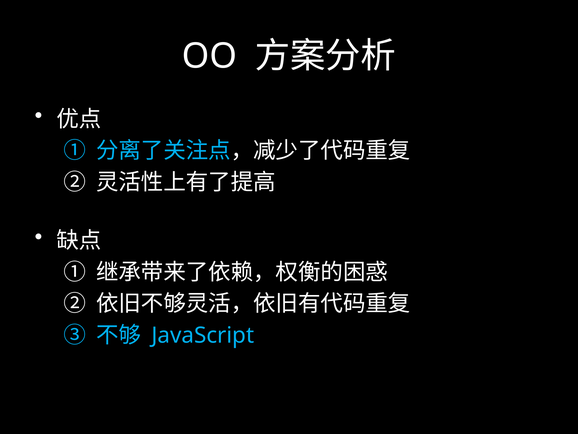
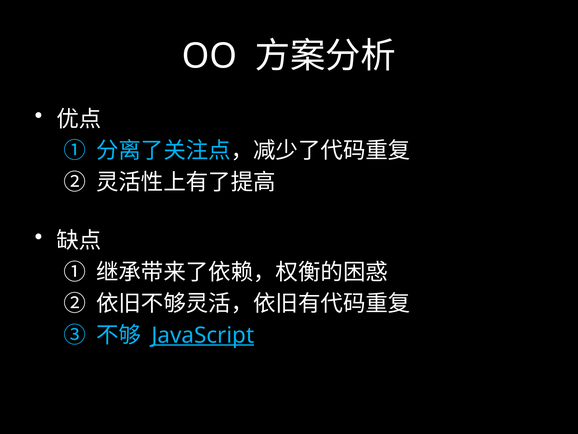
JavaScript underline: none -> present
